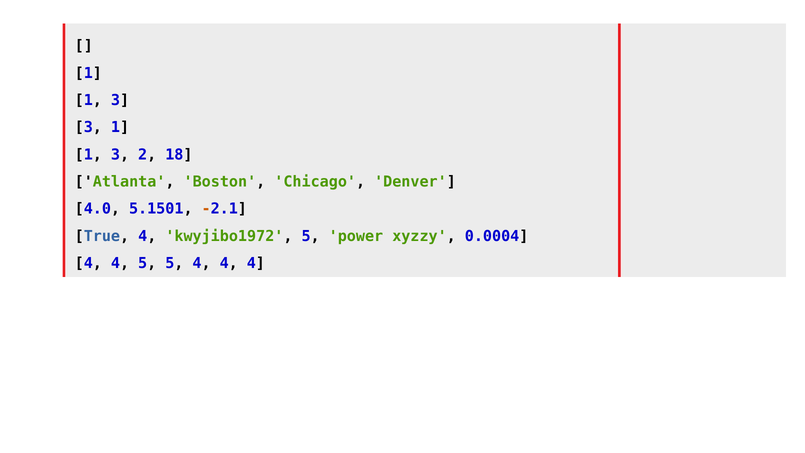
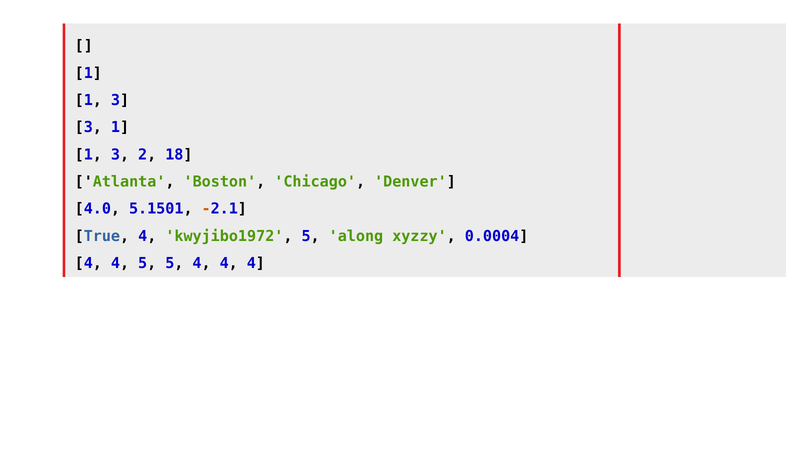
power: power -> along
